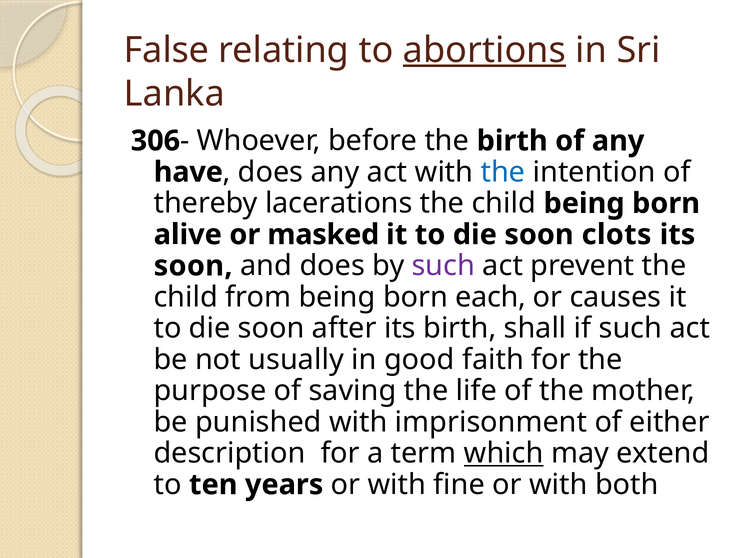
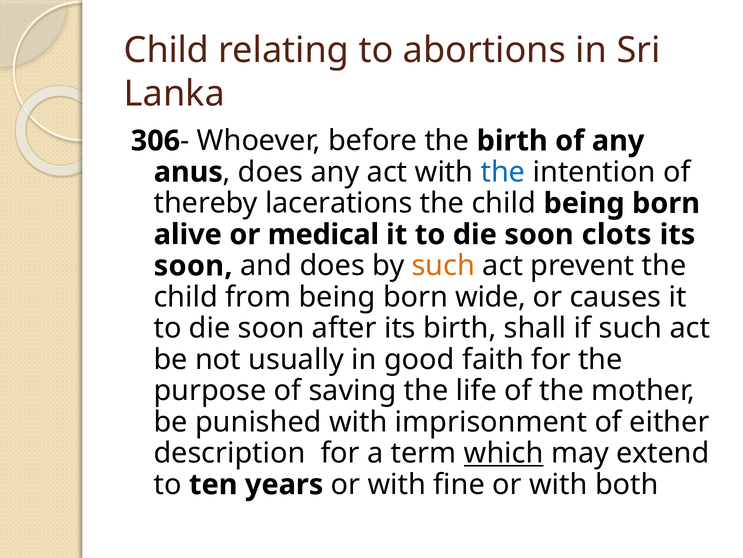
False at (167, 50): False -> Child
abortions underline: present -> none
have: have -> anus
masked: masked -> medical
such at (443, 266) colour: purple -> orange
each: each -> wide
